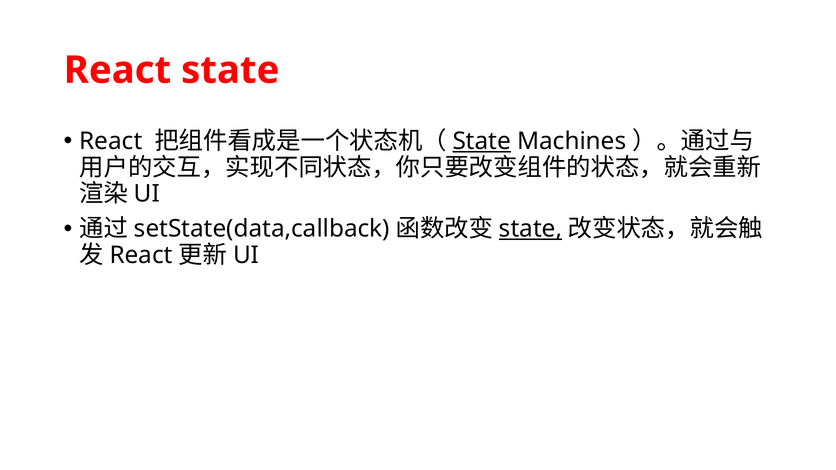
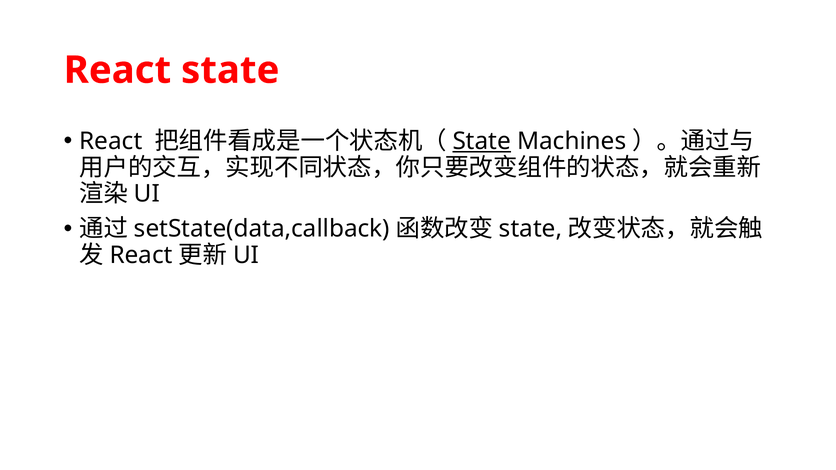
state at (531, 229) underline: present -> none
